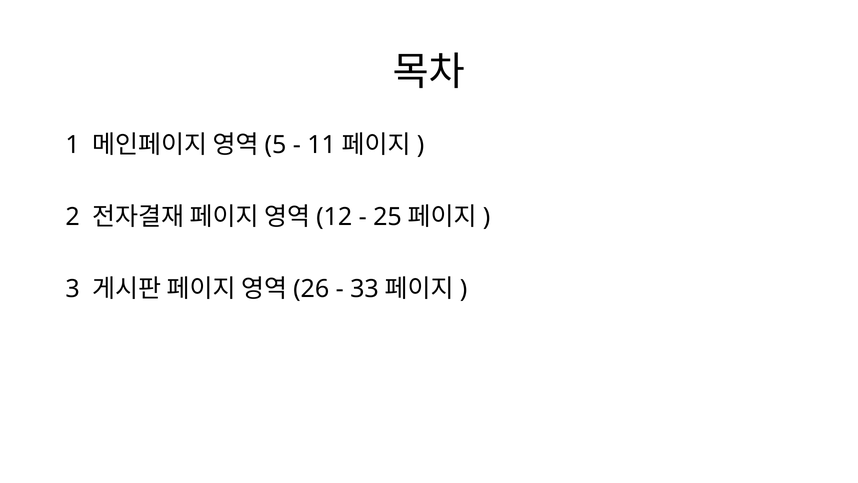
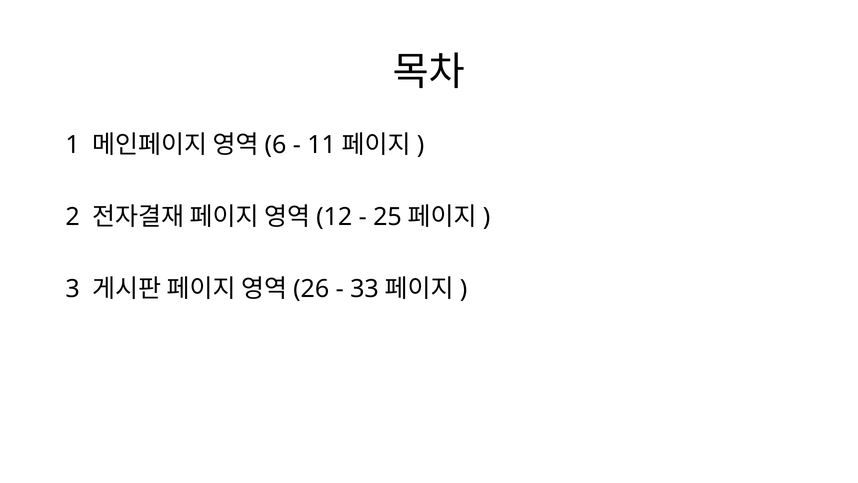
5: 5 -> 6
